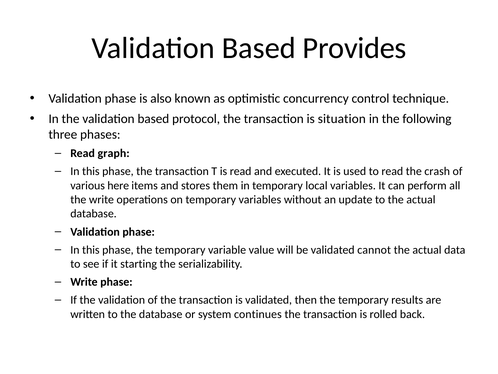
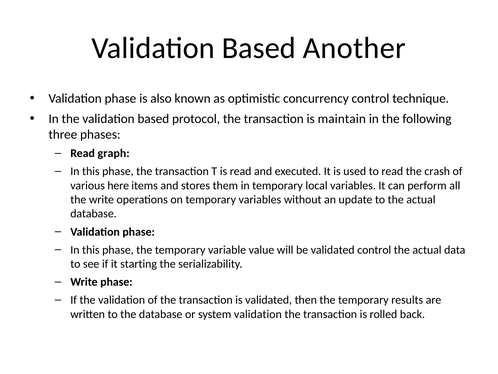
Provides: Provides -> Another
situation: situation -> maintain
validated cannot: cannot -> control
system continues: continues -> validation
